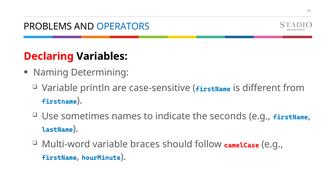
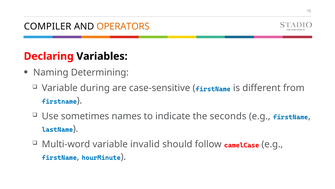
PROBLEMS: PROBLEMS -> COMPILER
OPERATORS colour: blue -> orange
println: println -> during
braces: braces -> invalid
